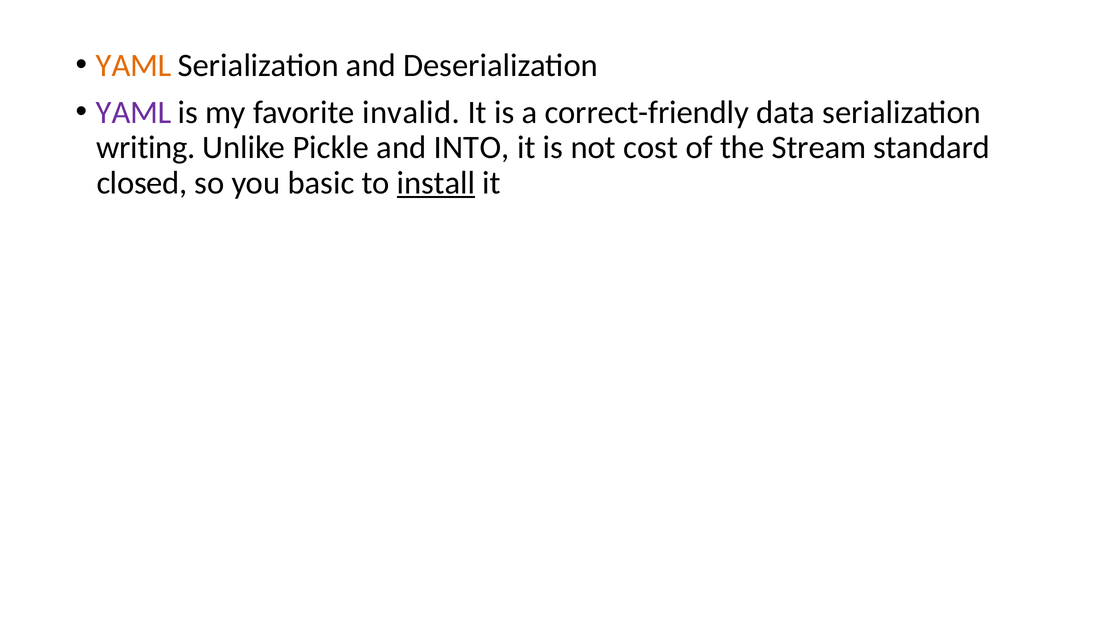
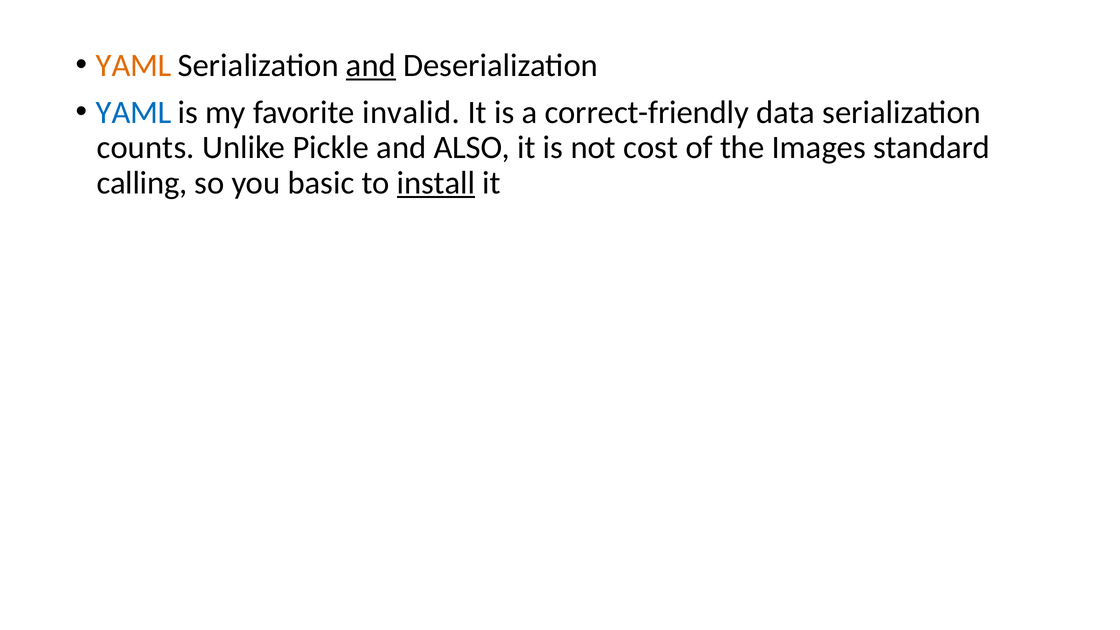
and at (371, 65) underline: none -> present
YAML at (134, 112) colour: purple -> blue
writing: writing -> counts
INTO: INTO -> ALSO
Stream: Stream -> Images
closed: closed -> calling
